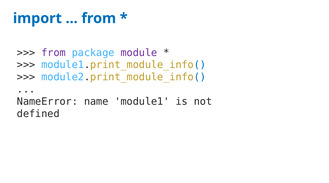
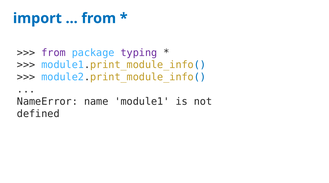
module: module -> typing
